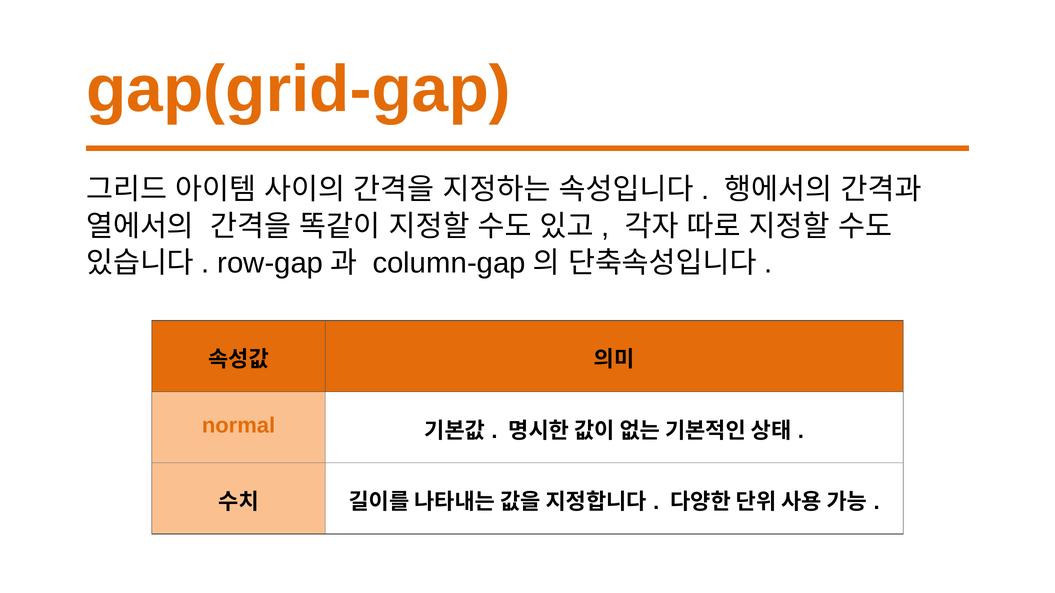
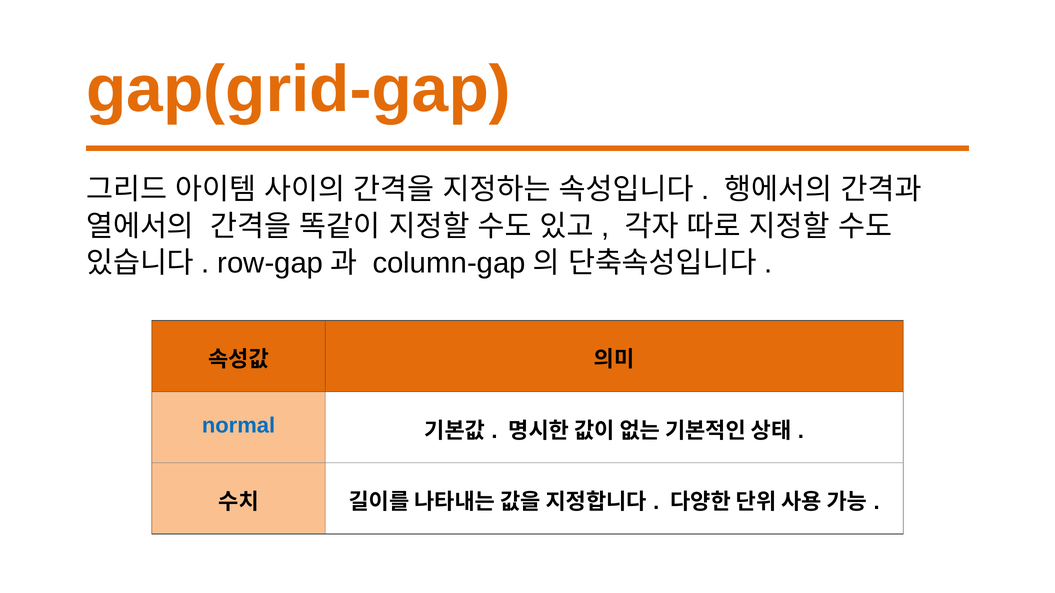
normal colour: orange -> blue
